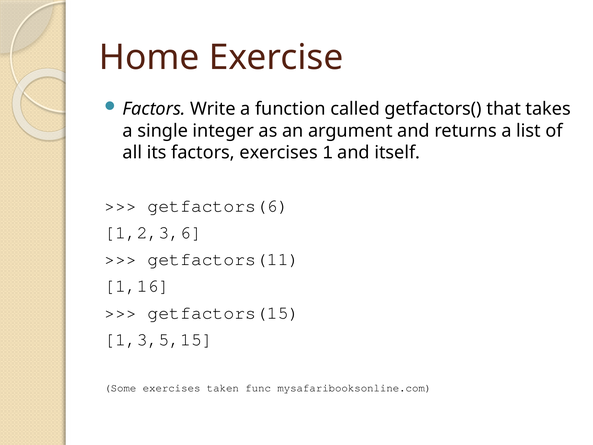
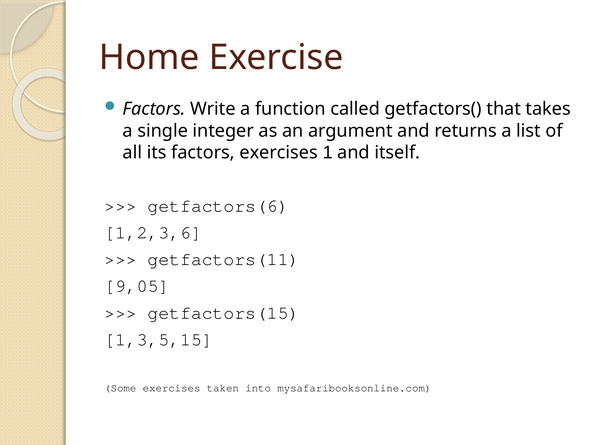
1,16: 1,16 -> 9,05
func: func -> into
